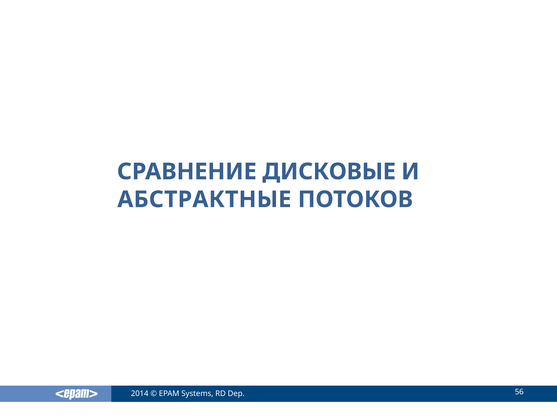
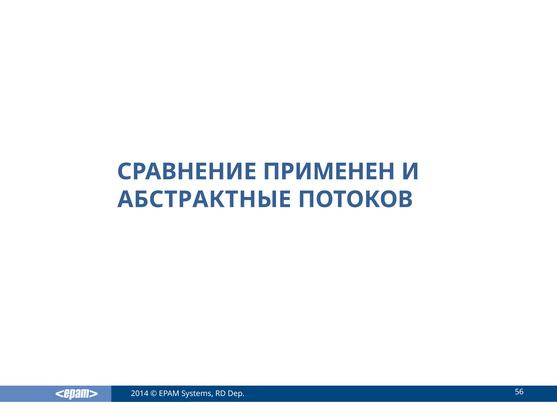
ДИСКОВЫЕ: ДИСКОВЫЕ -> ПРИМЕНЕН
